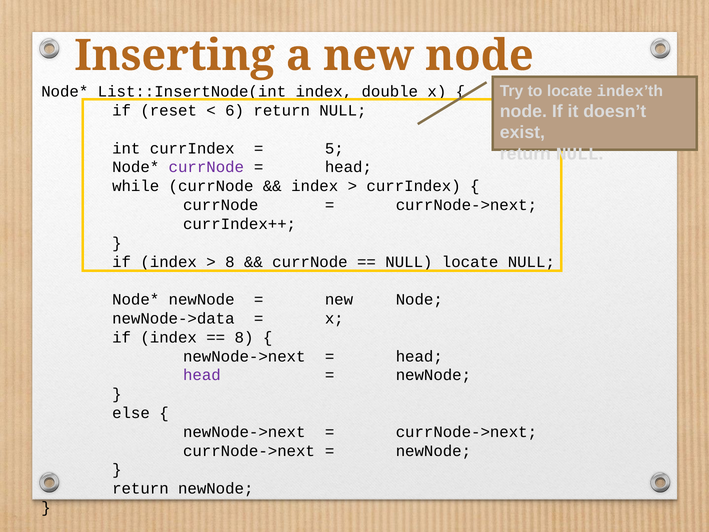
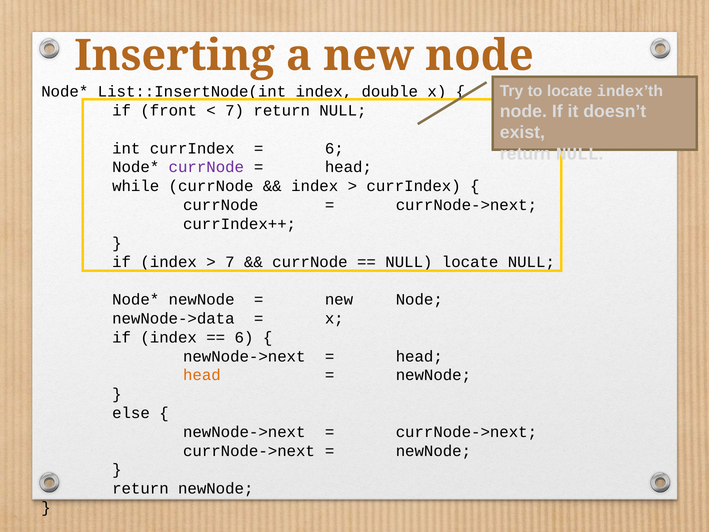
reset: reset -> front
6 at (235, 111): 6 -> 7
5 at (334, 148): 5 -> 6
8 at (230, 262): 8 -> 7
8 at (244, 337): 8 -> 6
head at (202, 375) colour: purple -> orange
